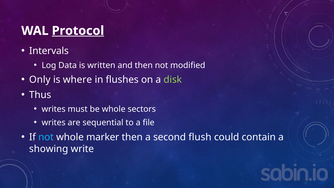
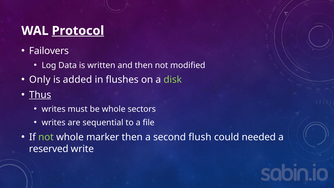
Intervals: Intervals -> Failovers
where: where -> added
Thus underline: none -> present
not at (46, 137) colour: light blue -> light green
contain: contain -> needed
showing: showing -> reserved
